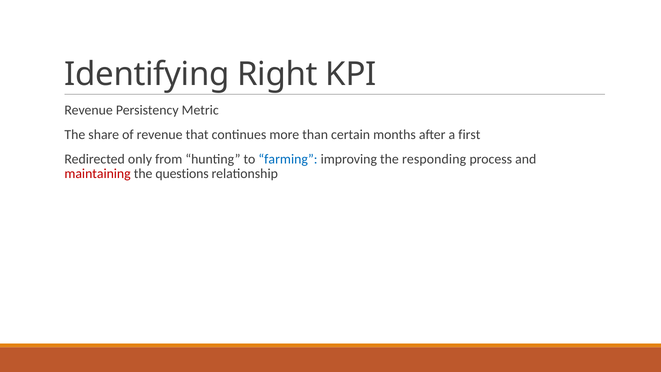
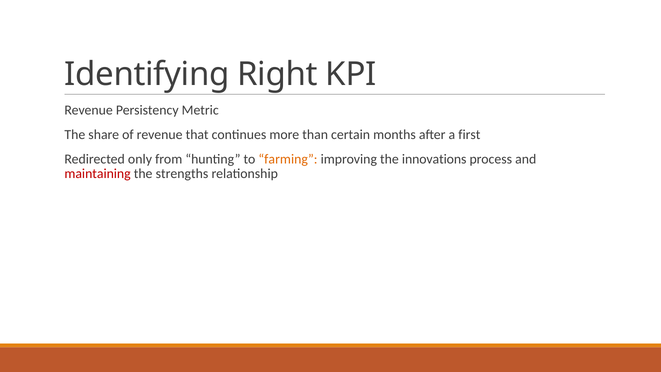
farming colour: blue -> orange
responding: responding -> innovations
questions: questions -> strengths
